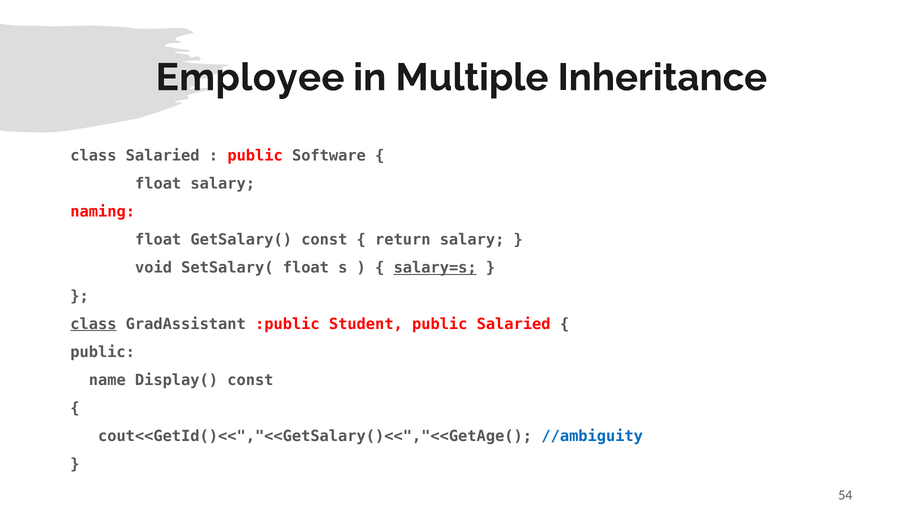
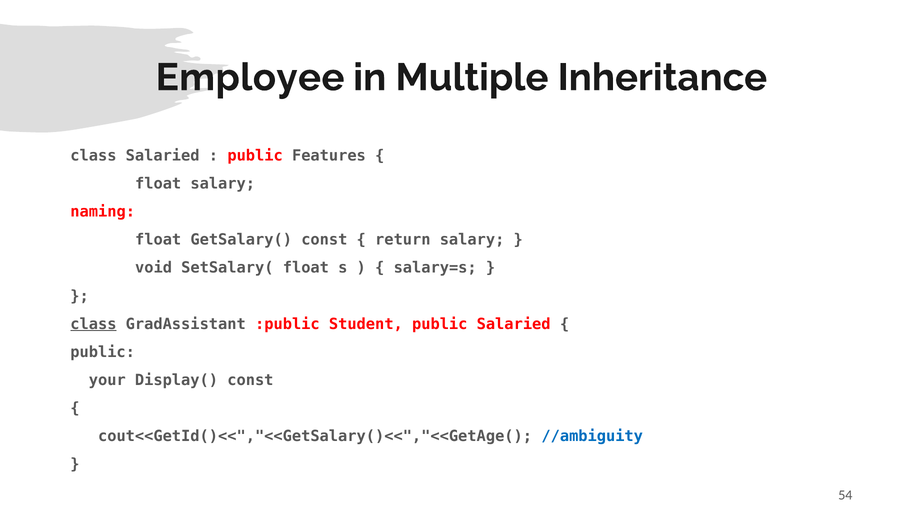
Software: Software -> Features
salary=s underline: present -> none
name: name -> your
